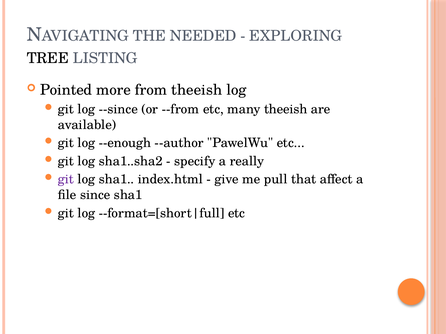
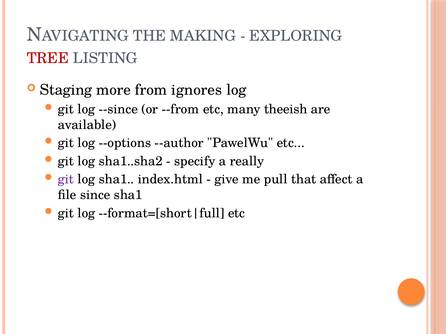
NEEDED: NEEDED -> MAKING
TREE colour: black -> red
Pointed: Pointed -> Staging
from theeish: theeish -> ignores
--enough: --enough -> --options
